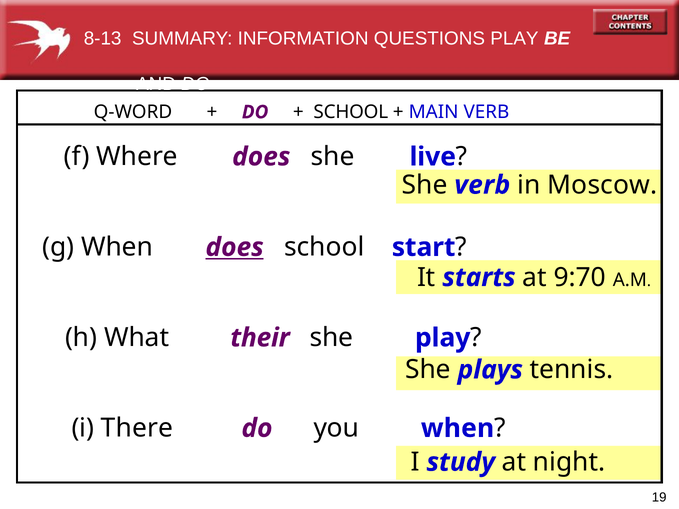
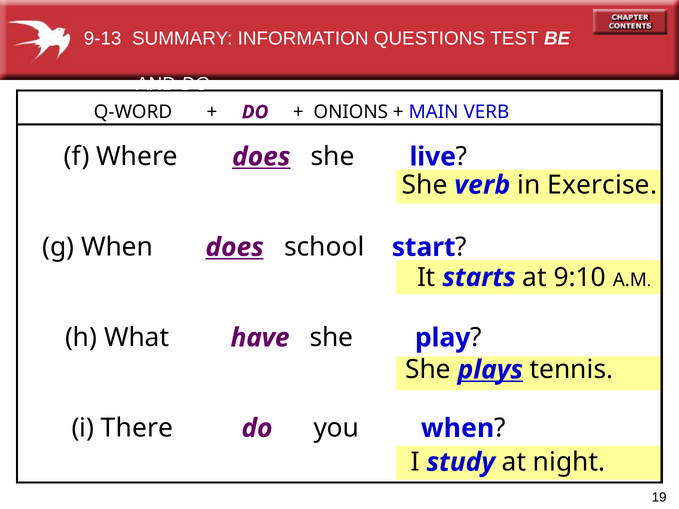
8-13: 8-13 -> 9-13
QUESTIONS PLAY: PLAY -> TEST
SCHOOL at (351, 112): SCHOOL -> ONIONS
does at (261, 157) underline: none -> present
Moscow: Moscow -> Exercise
9:70: 9:70 -> 9:10
their: their -> have
plays underline: none -> present
